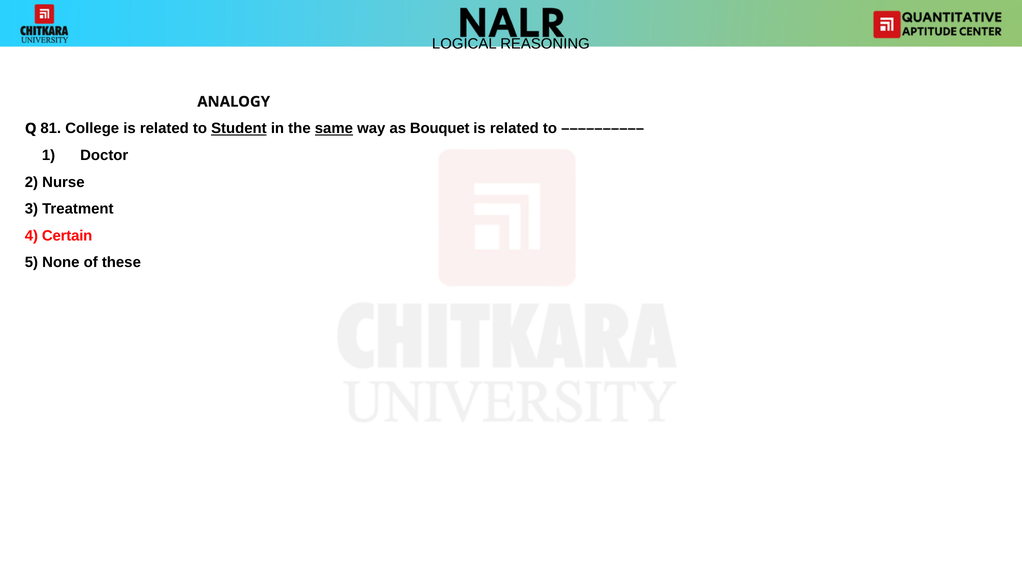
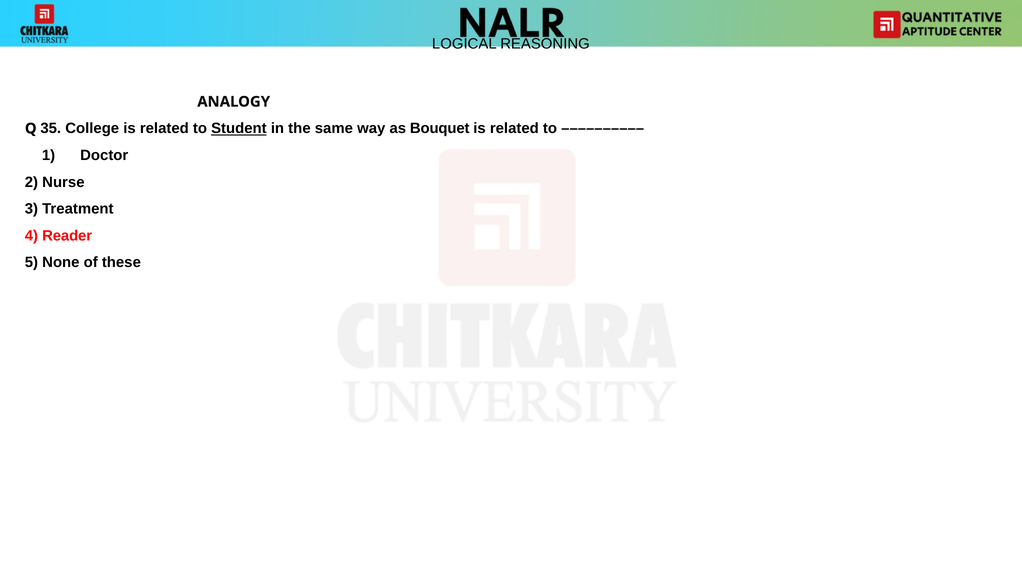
81: 81 -> 35
same underline: present -> none
Certain: Certain -> Reader
